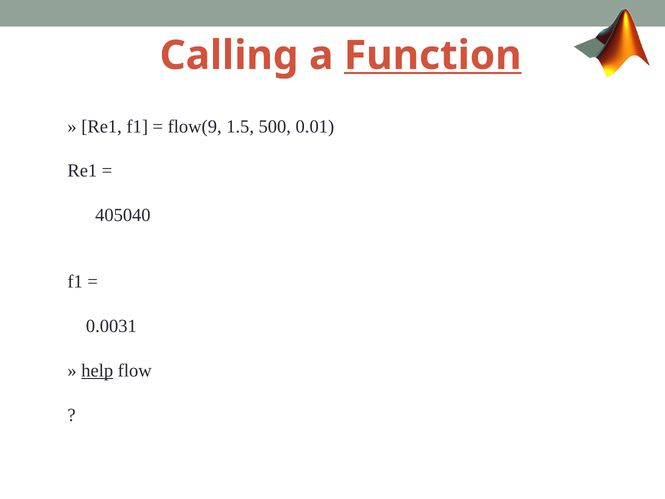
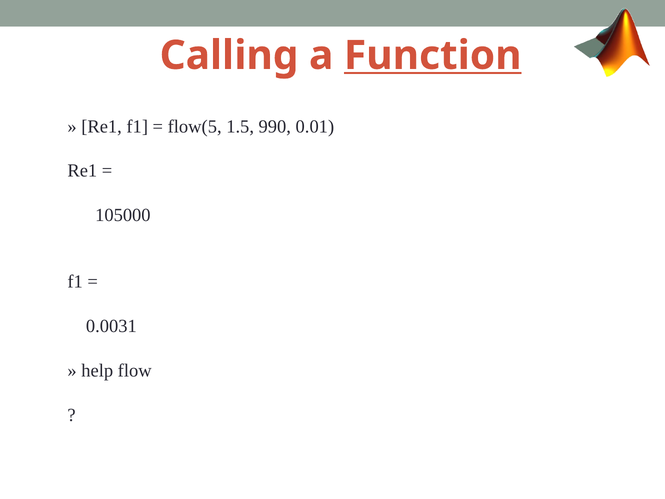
flow(9: flow(9 -> flow(5
500: 500 -> 990
405040: 405040 -> 105000
help underline: present -> none
